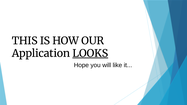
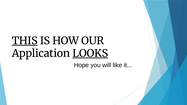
THIS underline: none -> present
